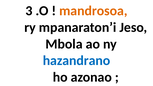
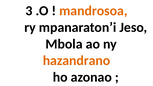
hazandrano colour: blue -> orange
